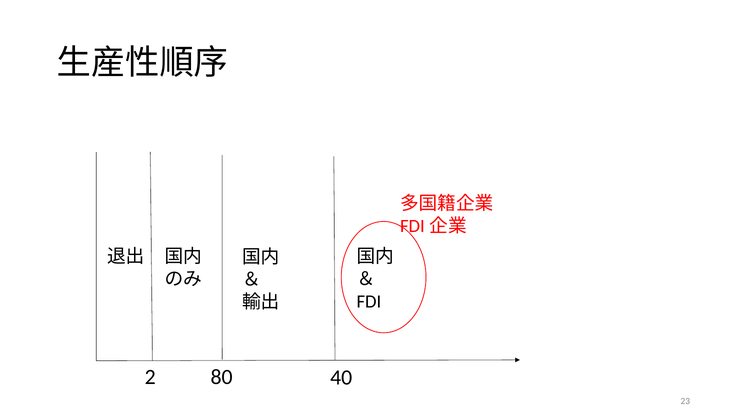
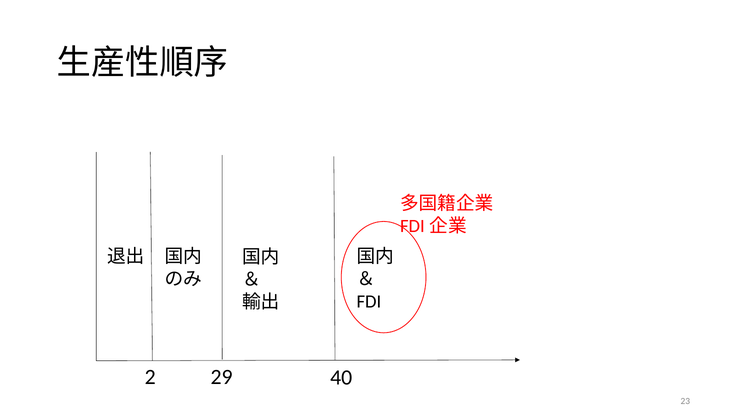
80: 80 -> 29
